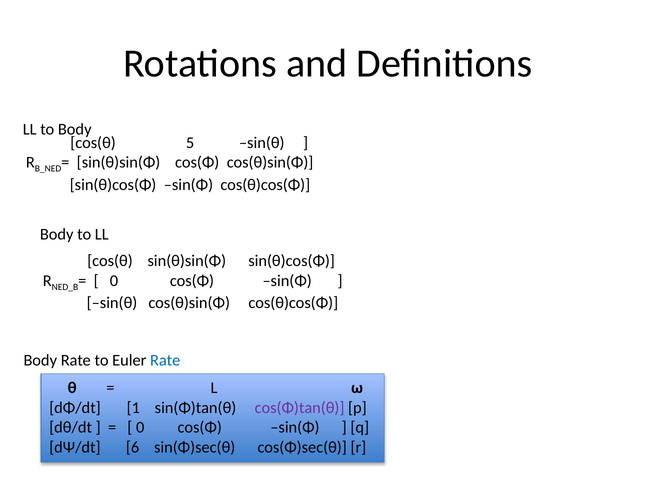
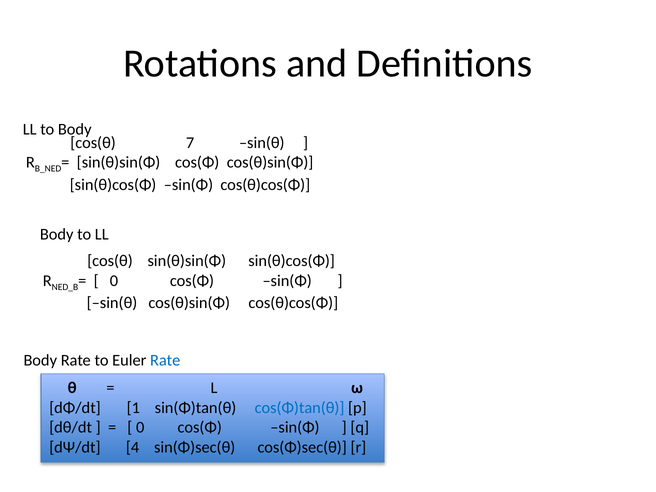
5: 5 -> 7
cos(Φ)tan(θ colour: purple -> blue
6: 6 -> 4
